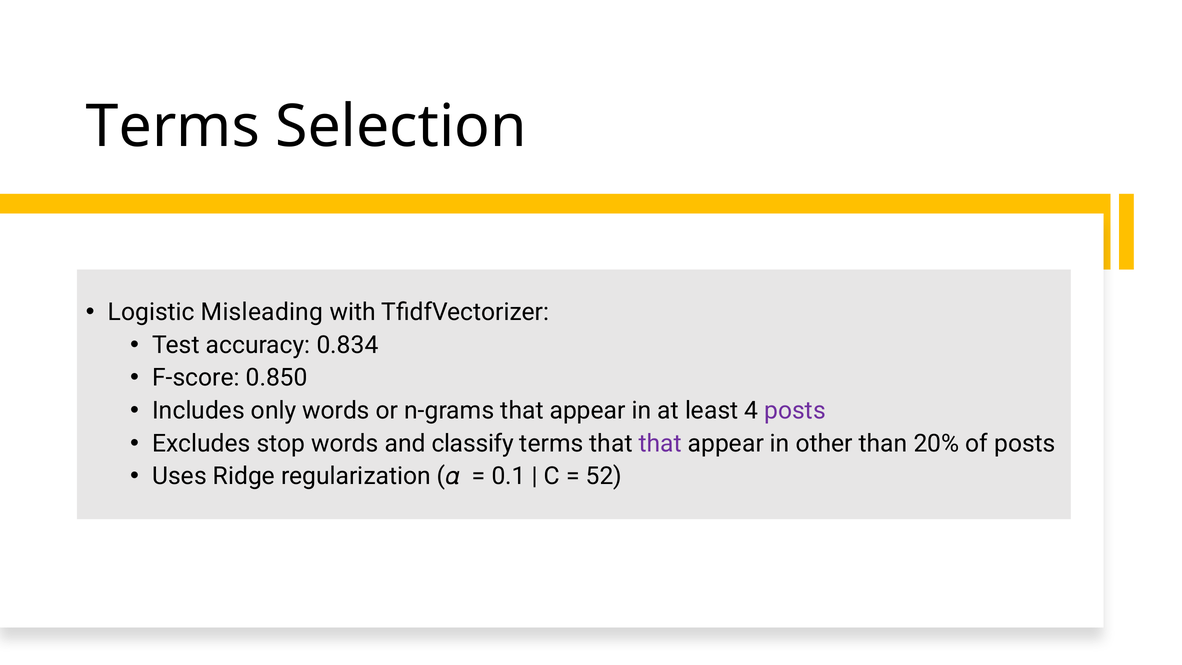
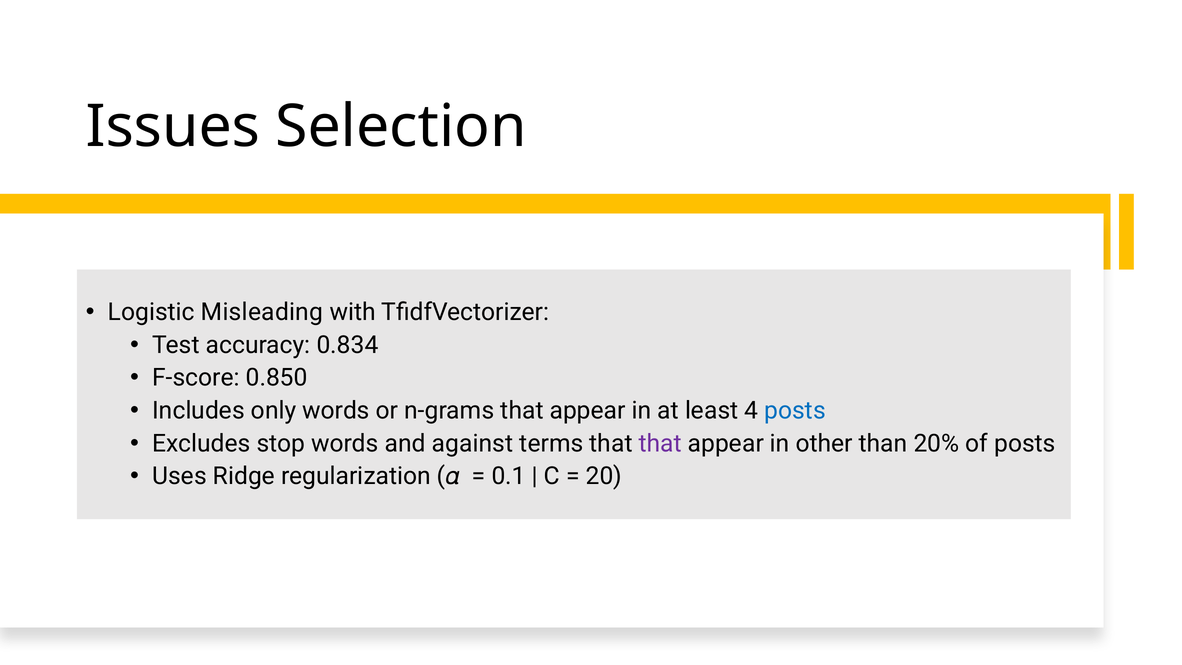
Terms at (173, 127): Terms -> Issues
posts at (795, 411) colour: purple -> blue
classify: classify -> against
52: 52 -> 20
